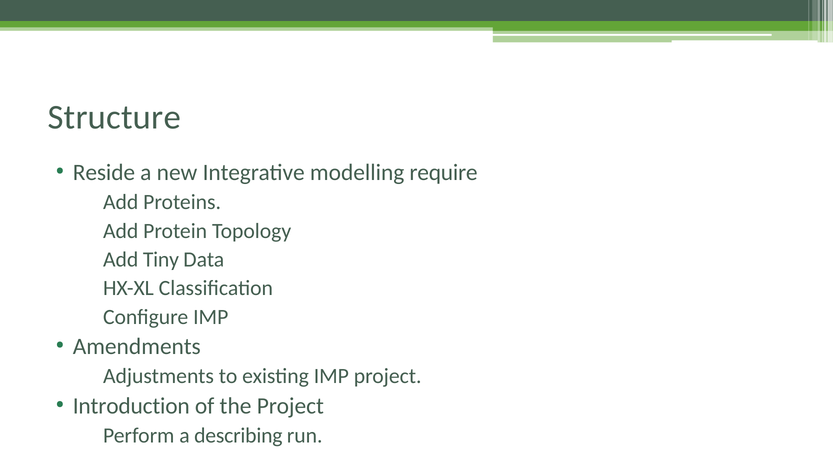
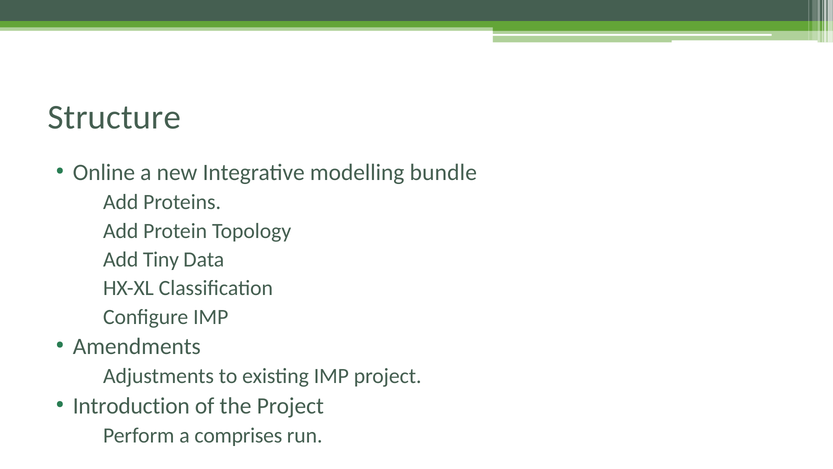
Reside: Reside -> Online
require: require -> bundle
describing: describing -> comprises
